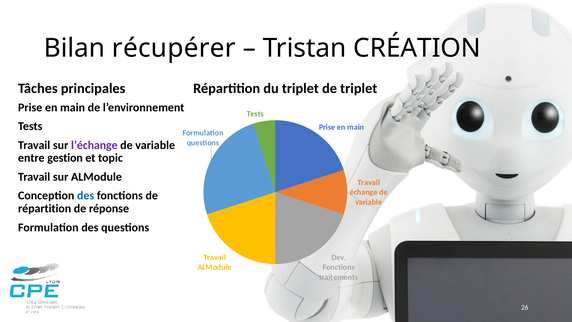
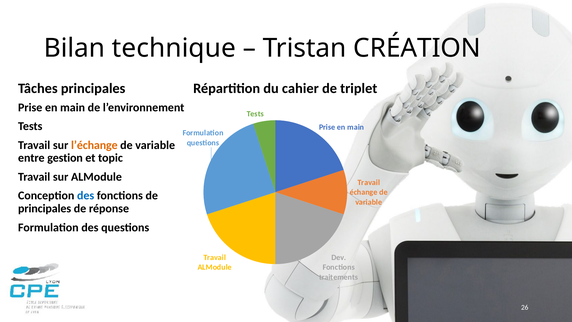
récupérer: récupérer -> technique
du triplet: triplet -> cahier
l’échange colour: purple -> orange
répartition at (45, 208): répartition -> principales
